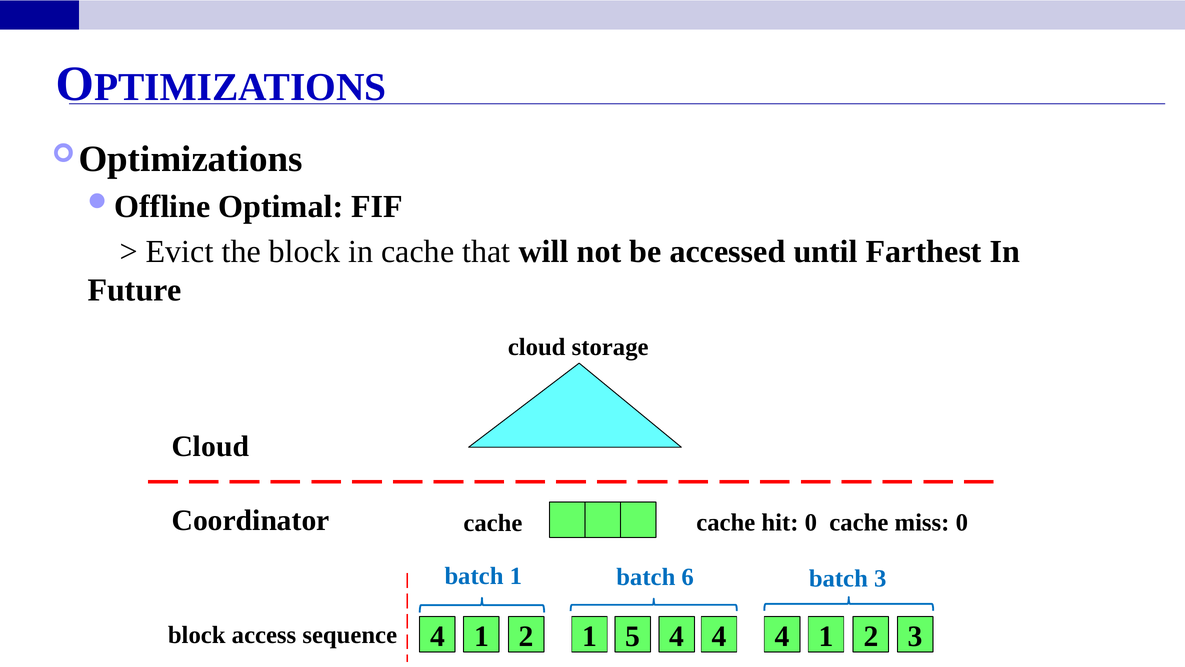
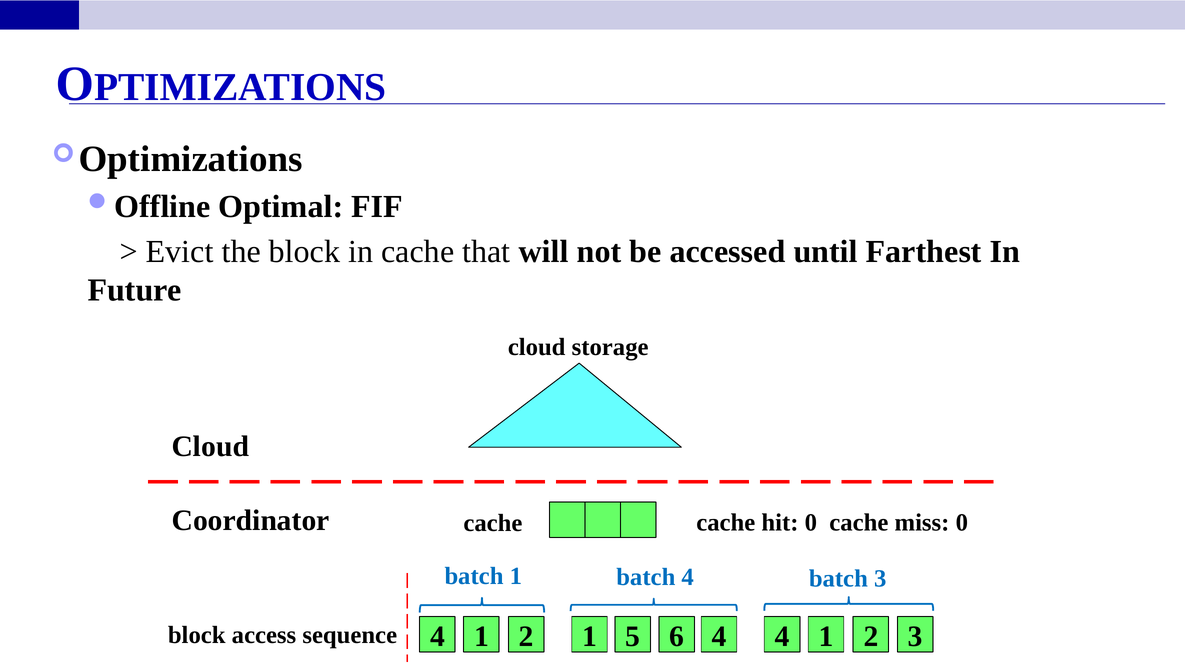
batch 6: 6 -> 4
5 4: 4 -> 6
